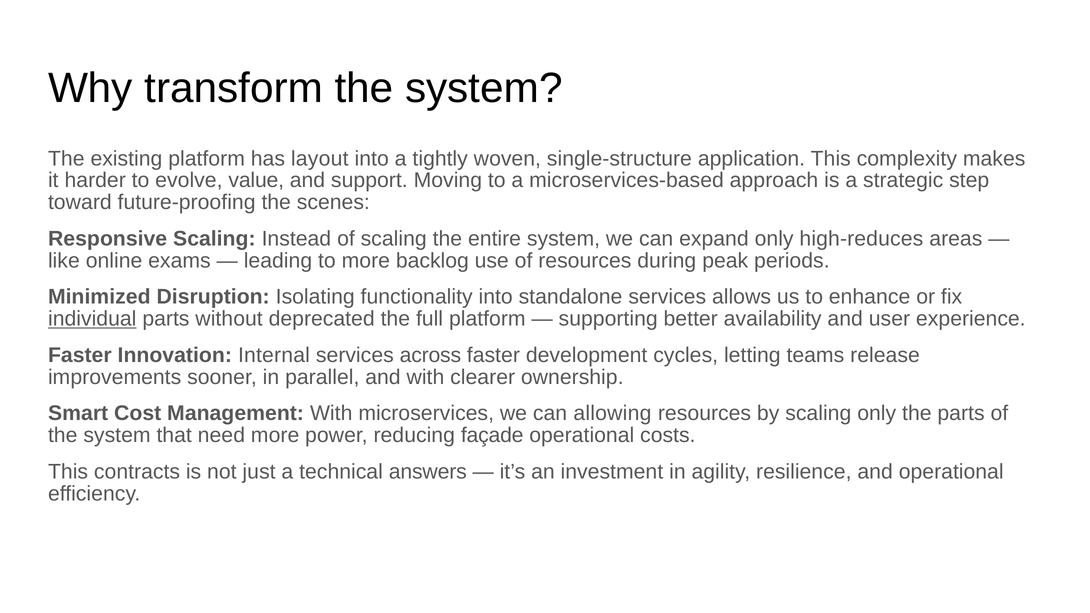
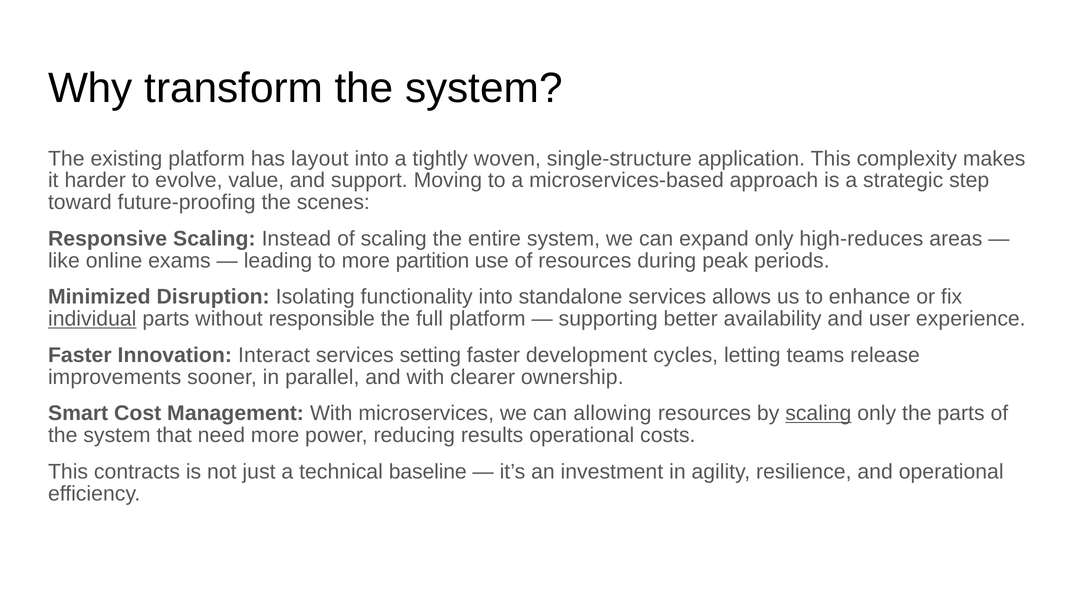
backlog: backlog -> partition
deprecated: deprecated -> responsible
Internal: Internal -> Interact
across: across -> setting
scaling at (818, 414) underline: none -> present
façade: façade -> results
answers: answers -> baseline
